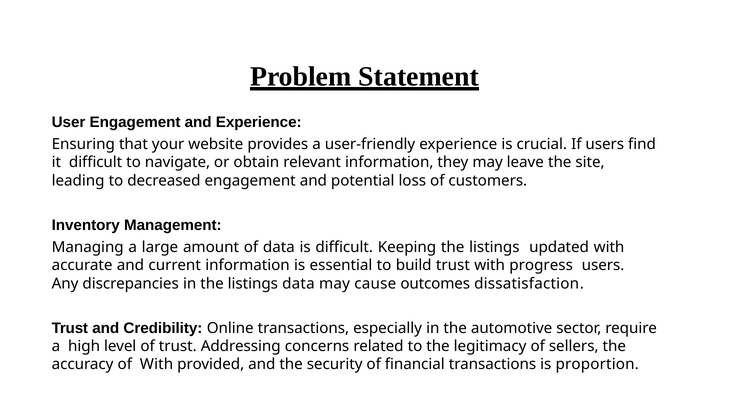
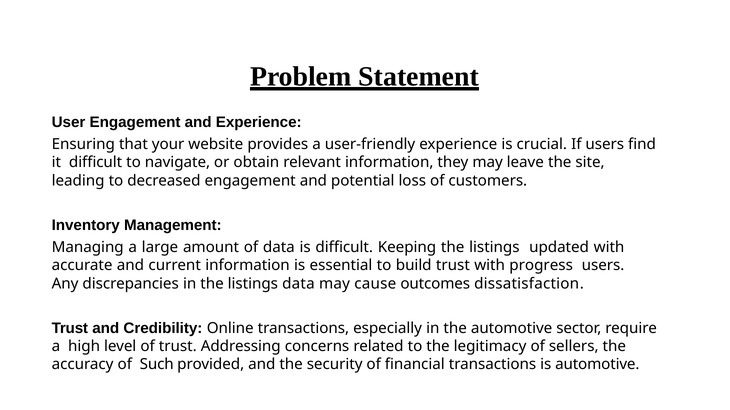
of With: With -> Such
is proportion: proportion -> automotive
